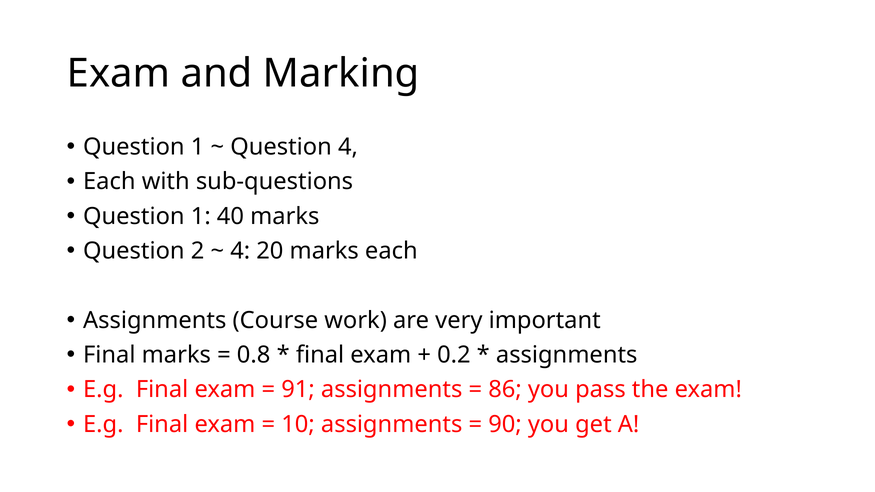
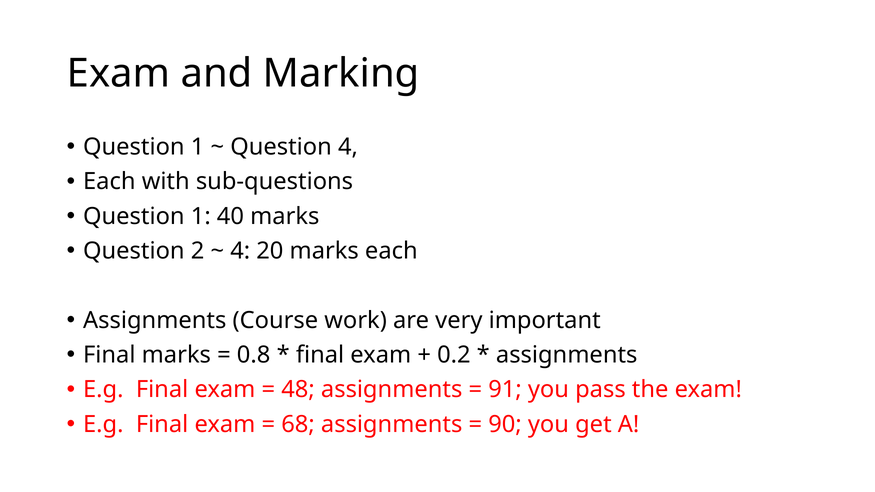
91: 91 -> 48
86: 86 -> 91
10: 10 -> 68
